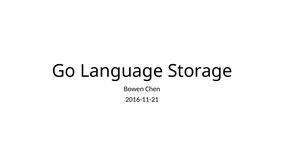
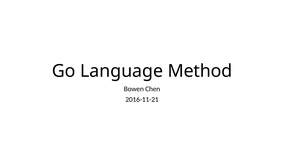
Storage: Storage -> Method
